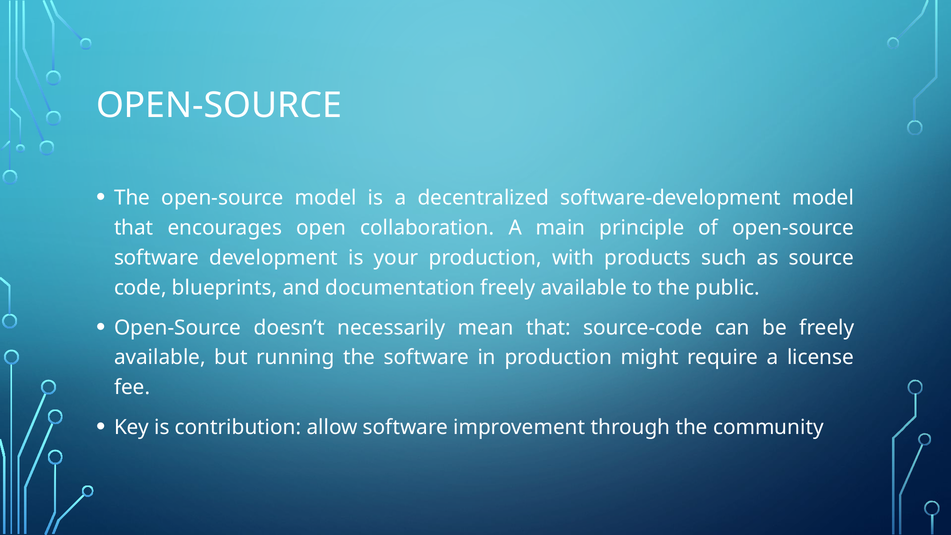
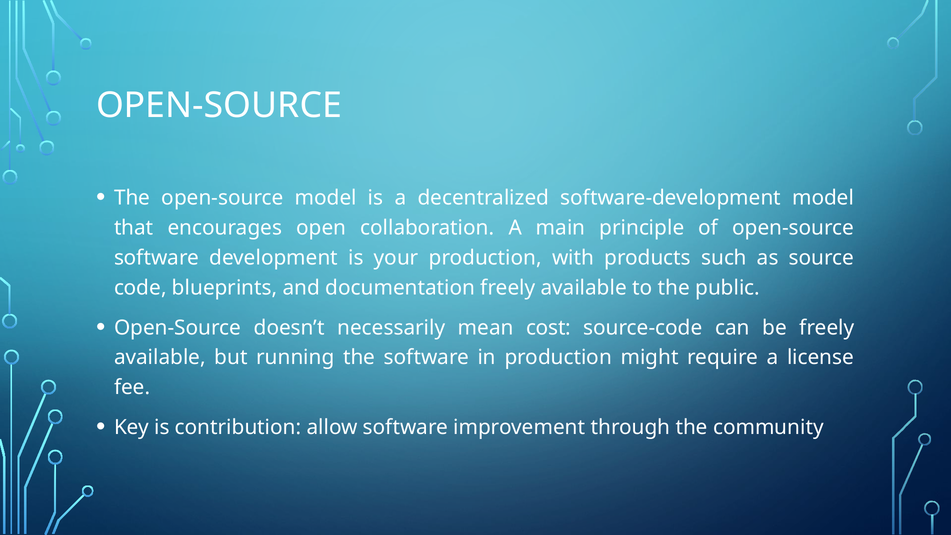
mean that: that -> cost
